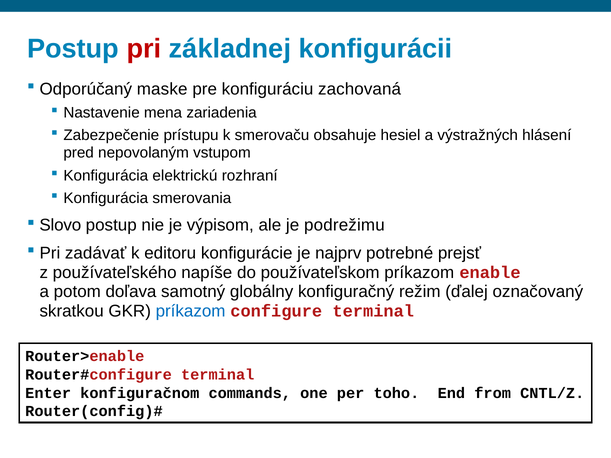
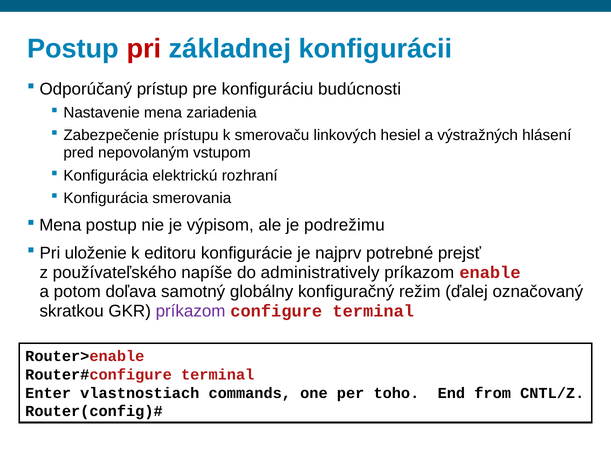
maske: maske -> prístup
zachovaná: zachovaná -> budúcnosti
obsahuje: obsahuje -> linkových
Slovo at (60, 225): Slovo -> Mena
zadávať: zadávať -> uloženie
používateľskom: používateľskom -> administratively
príkazom at (191, 311) colour: blue -> purple
konfiguračnom: konfiguračnom -> vlastnostiach
